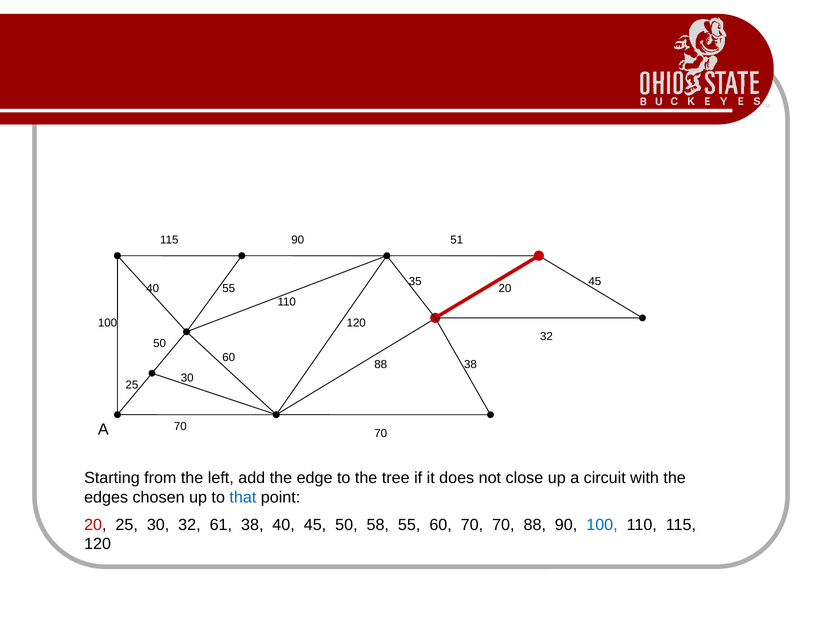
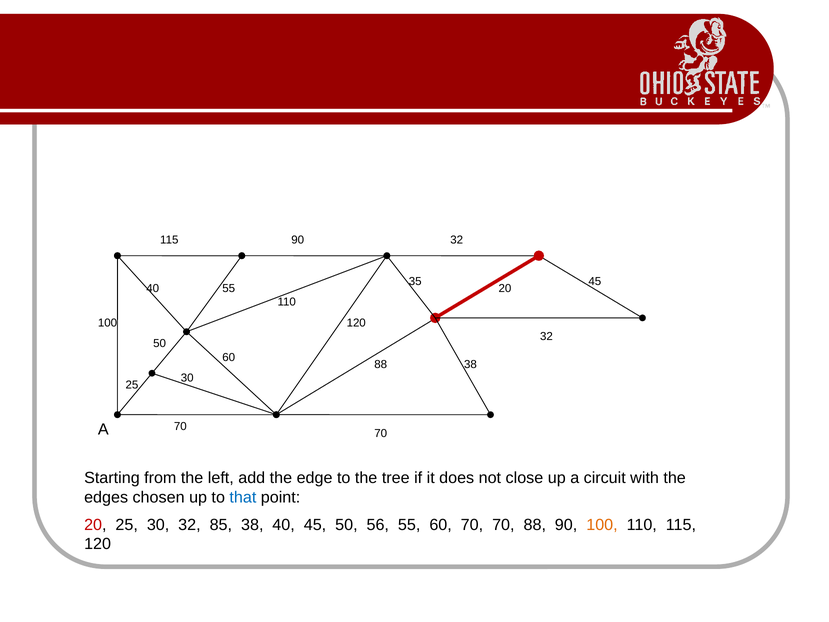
90 51: 51 -> 32
61: 61 -> 85
58: 58 -> 56
100 at (602, 525) colour: blue -> orange
